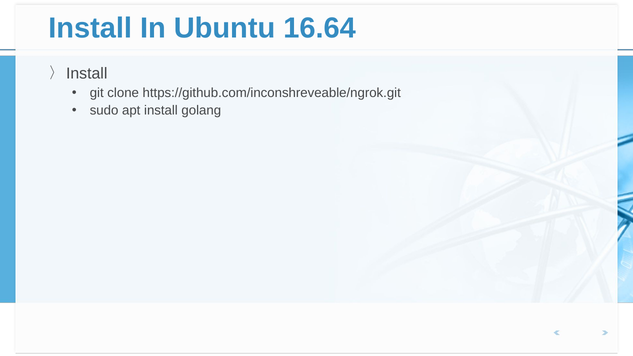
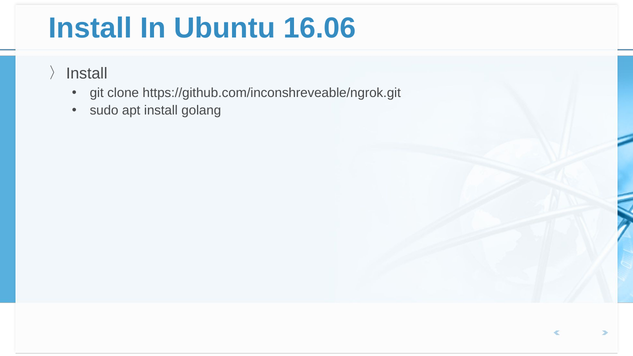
16.64: 16.64 -> 16.06
